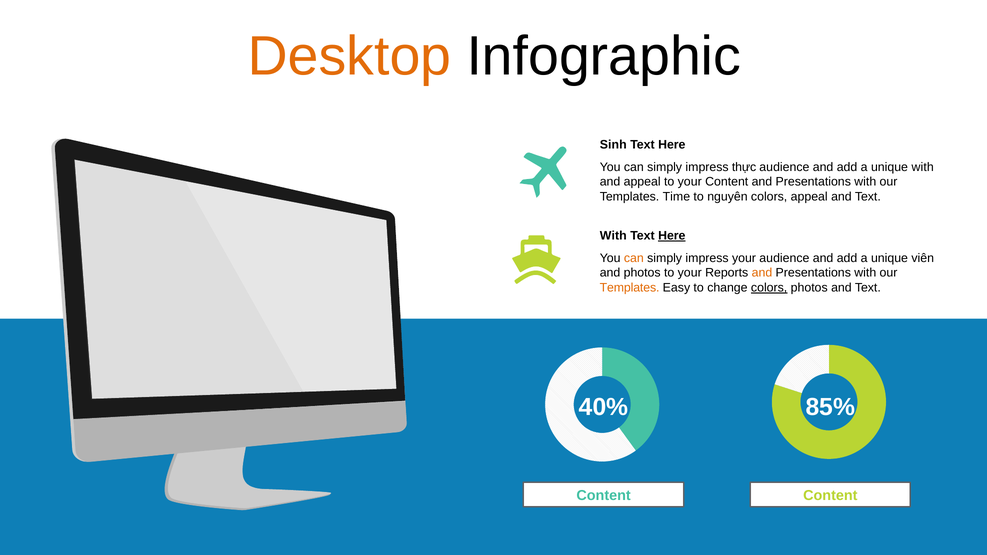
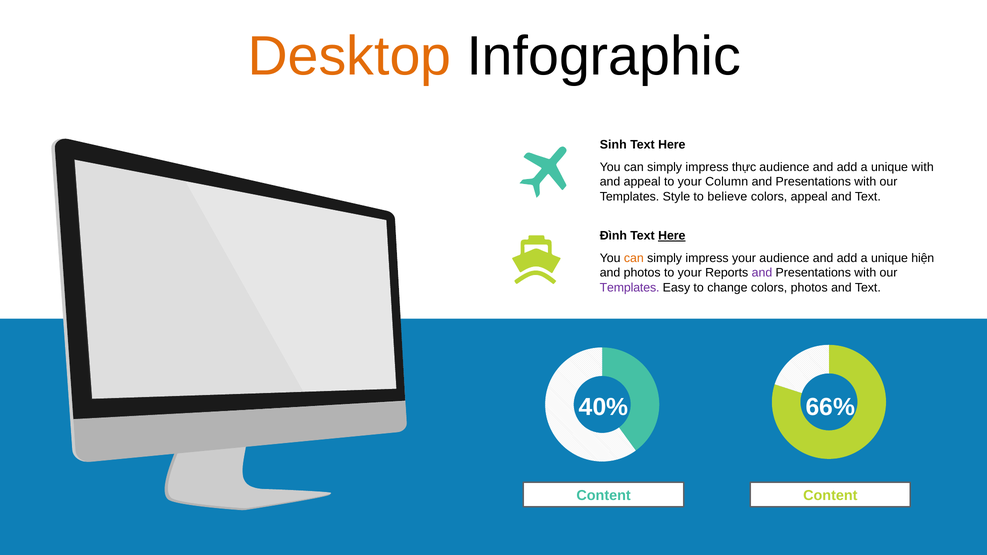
your Content: Content -> Column
Time: Time -> Style
nguyên: nguyên -> believe
With at (613, 236): With -> Đình
viên: viên -> hiện
and at (762, 273) colour: orange -> purple
Templates at (630, 288) colour: orange -> purple
colors at (769, 288) underline: present -> none
85%: 85% -> 66%
